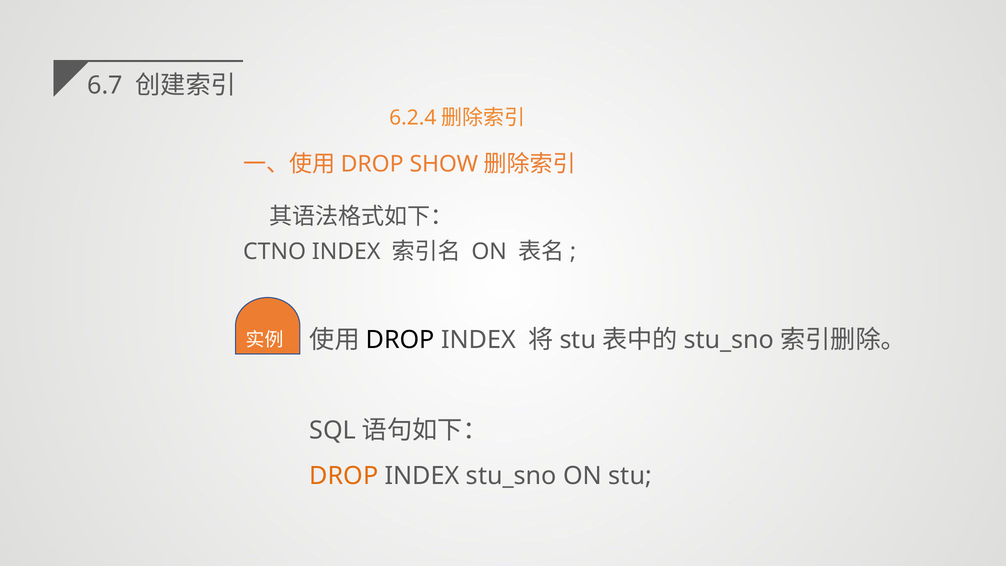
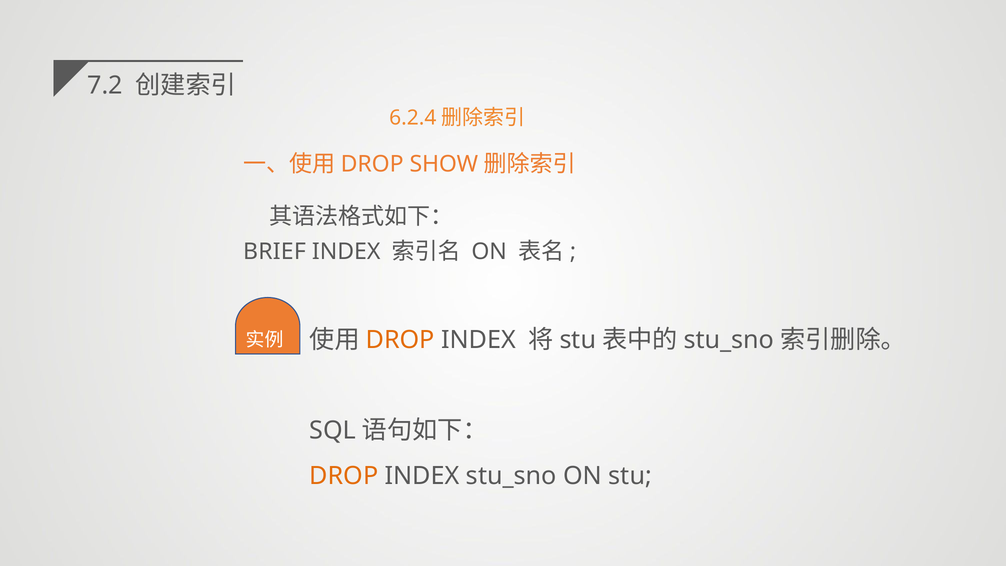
6.7: 6.7 -> 7.2
CTNO: CTNO -> BRIEF
DROP at (400, 340) colour: black -> orange
